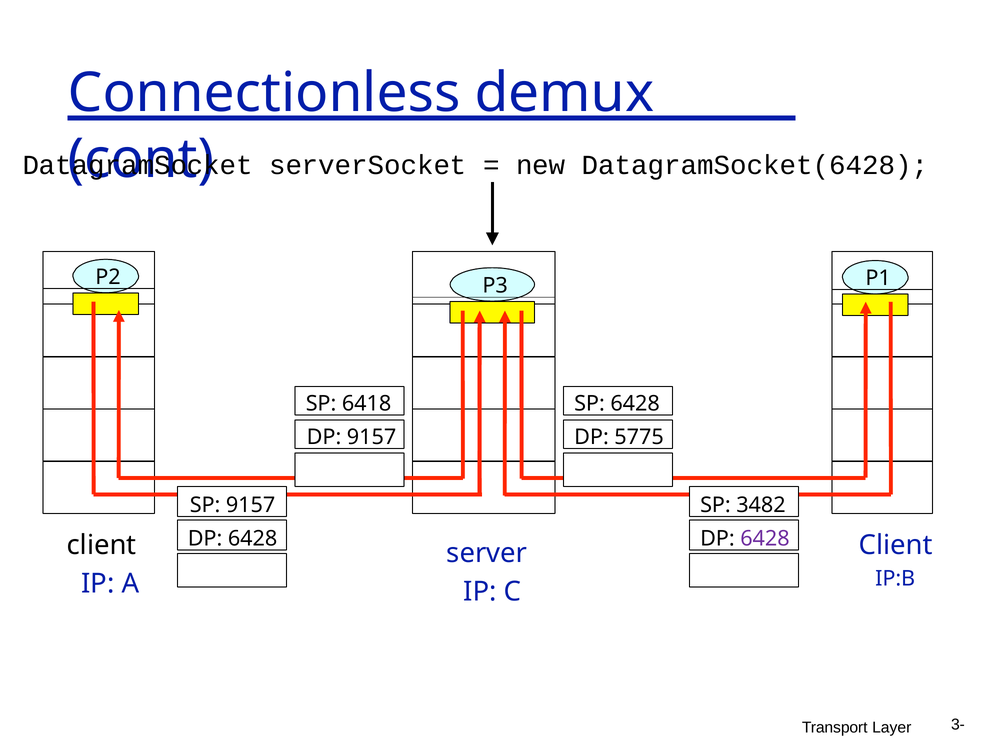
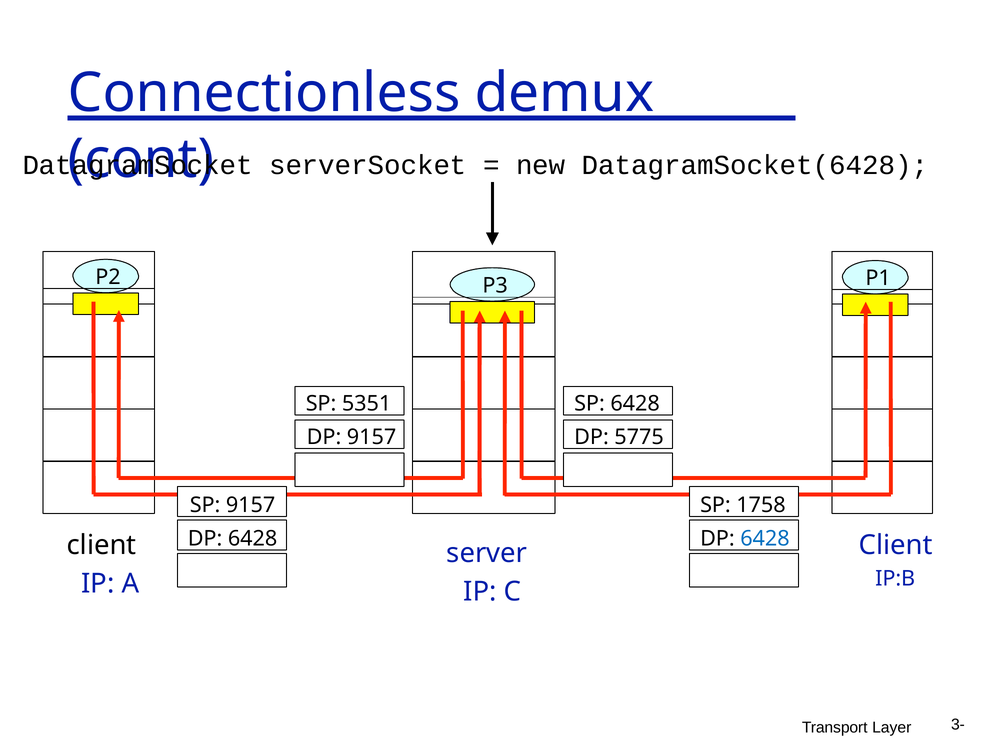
6418: 6418 -> 5351
3482: 3482 -> 1758
6428 at (765, 539) colour: purple -> blue
